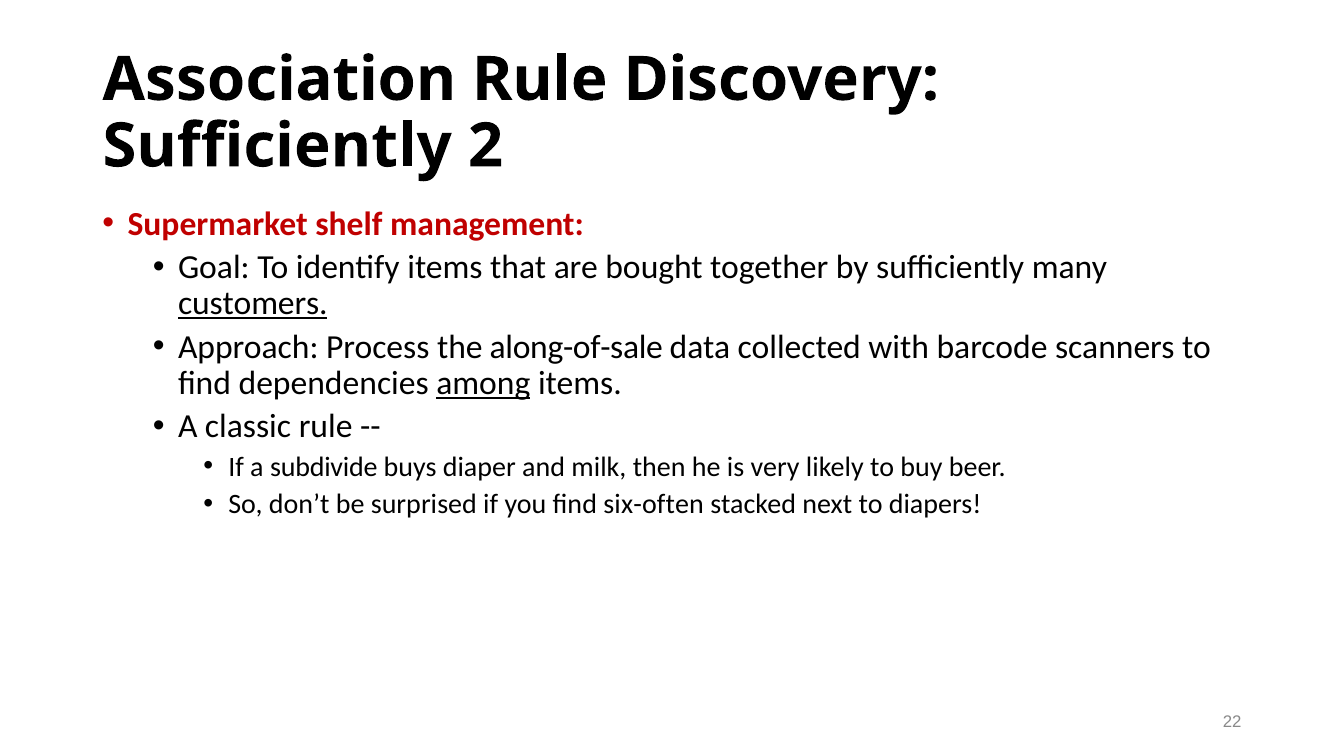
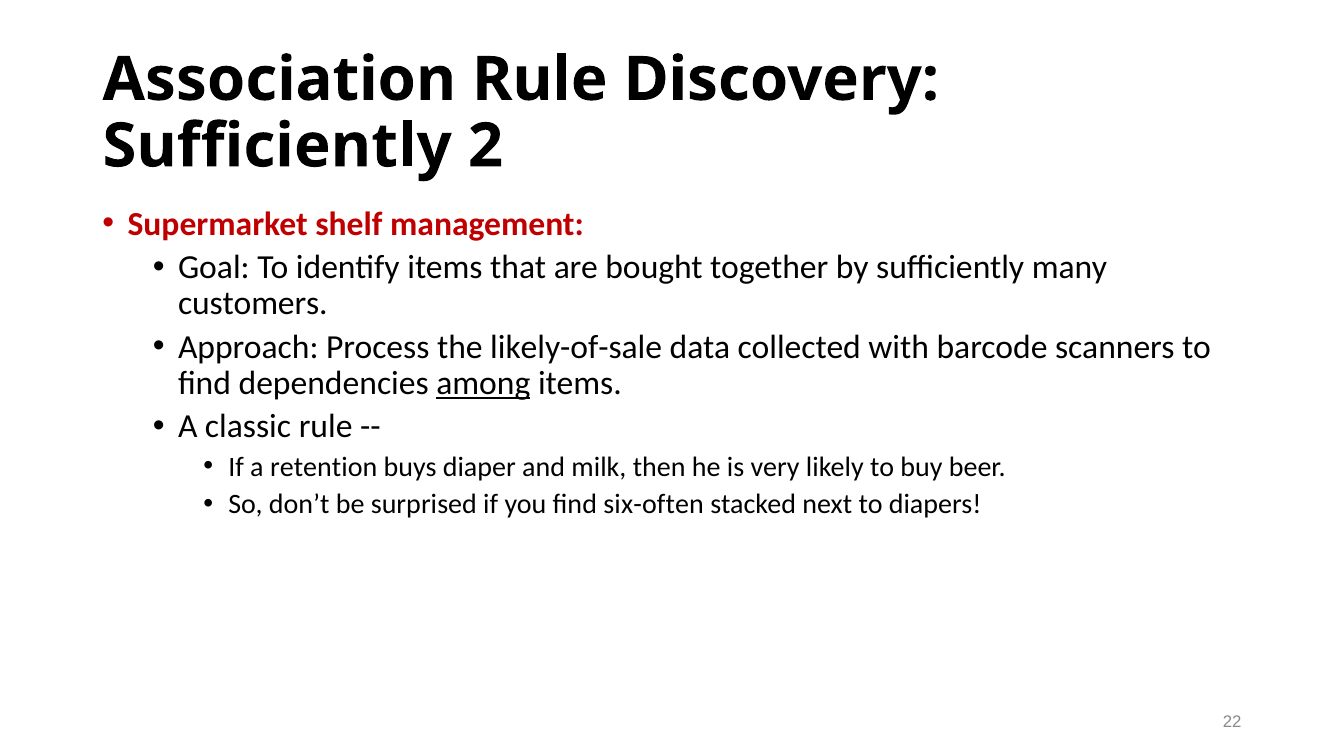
customers underline: present -> none
along-of-sale: along-of-sale -> likely-of-sale
subdivide: subdivide -> retention
